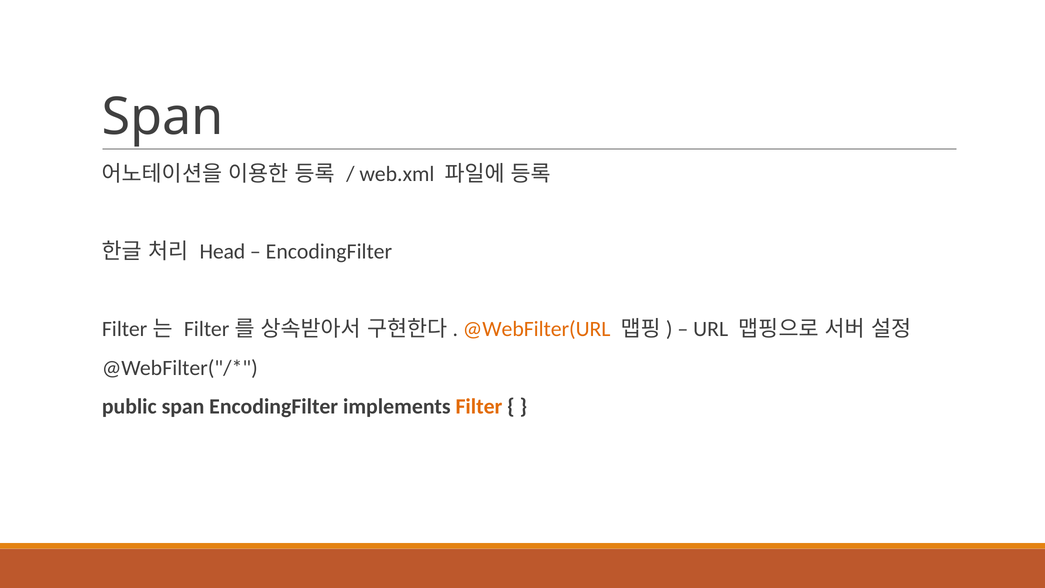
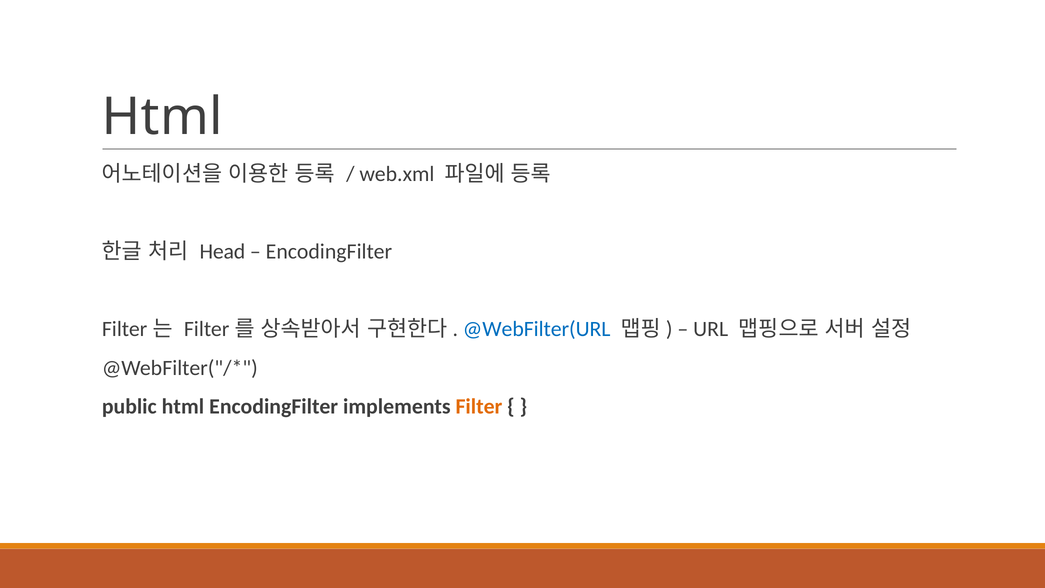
Span at (163, 117): Span -> Html
@WebFilter(URL colour: orange -> blue
public span: span -> html
